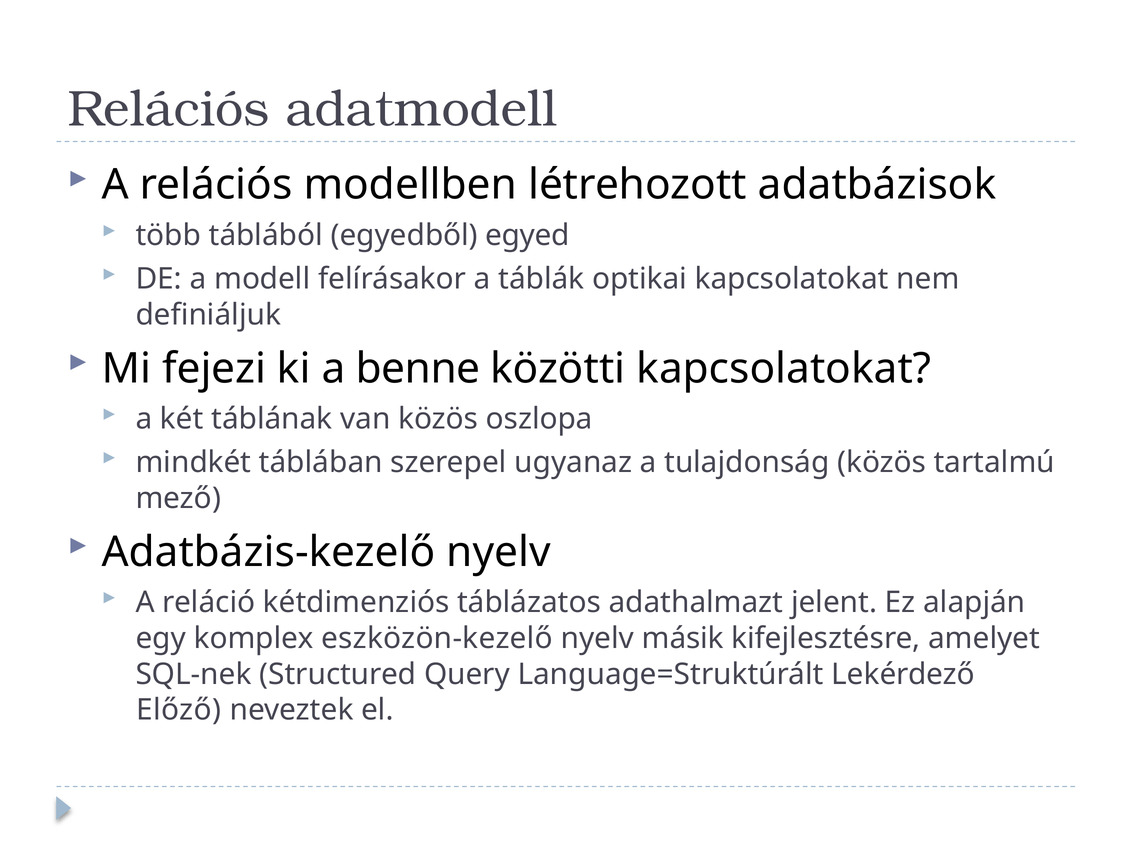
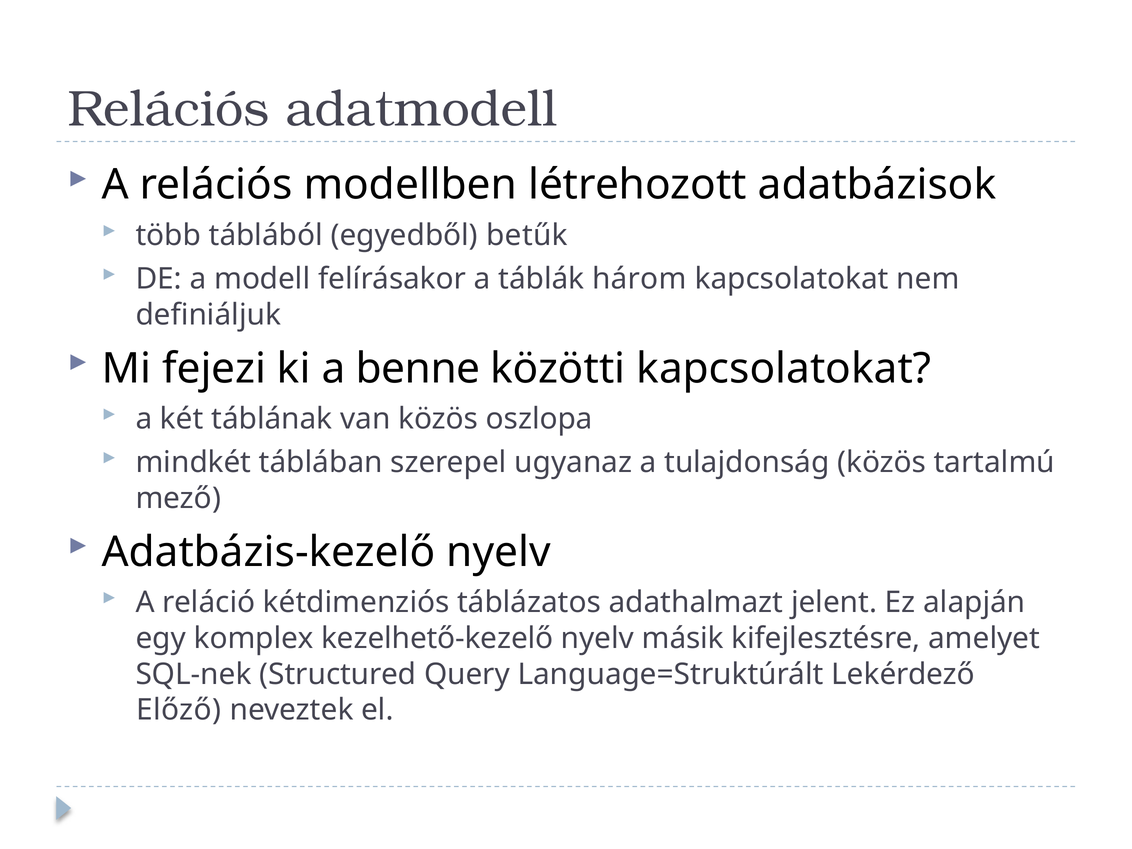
egyed: egyed -> betűk
optikai: optikai -> három
eszközön-kezelő: eszközön-kezelő -> kezelhető-kezelő
